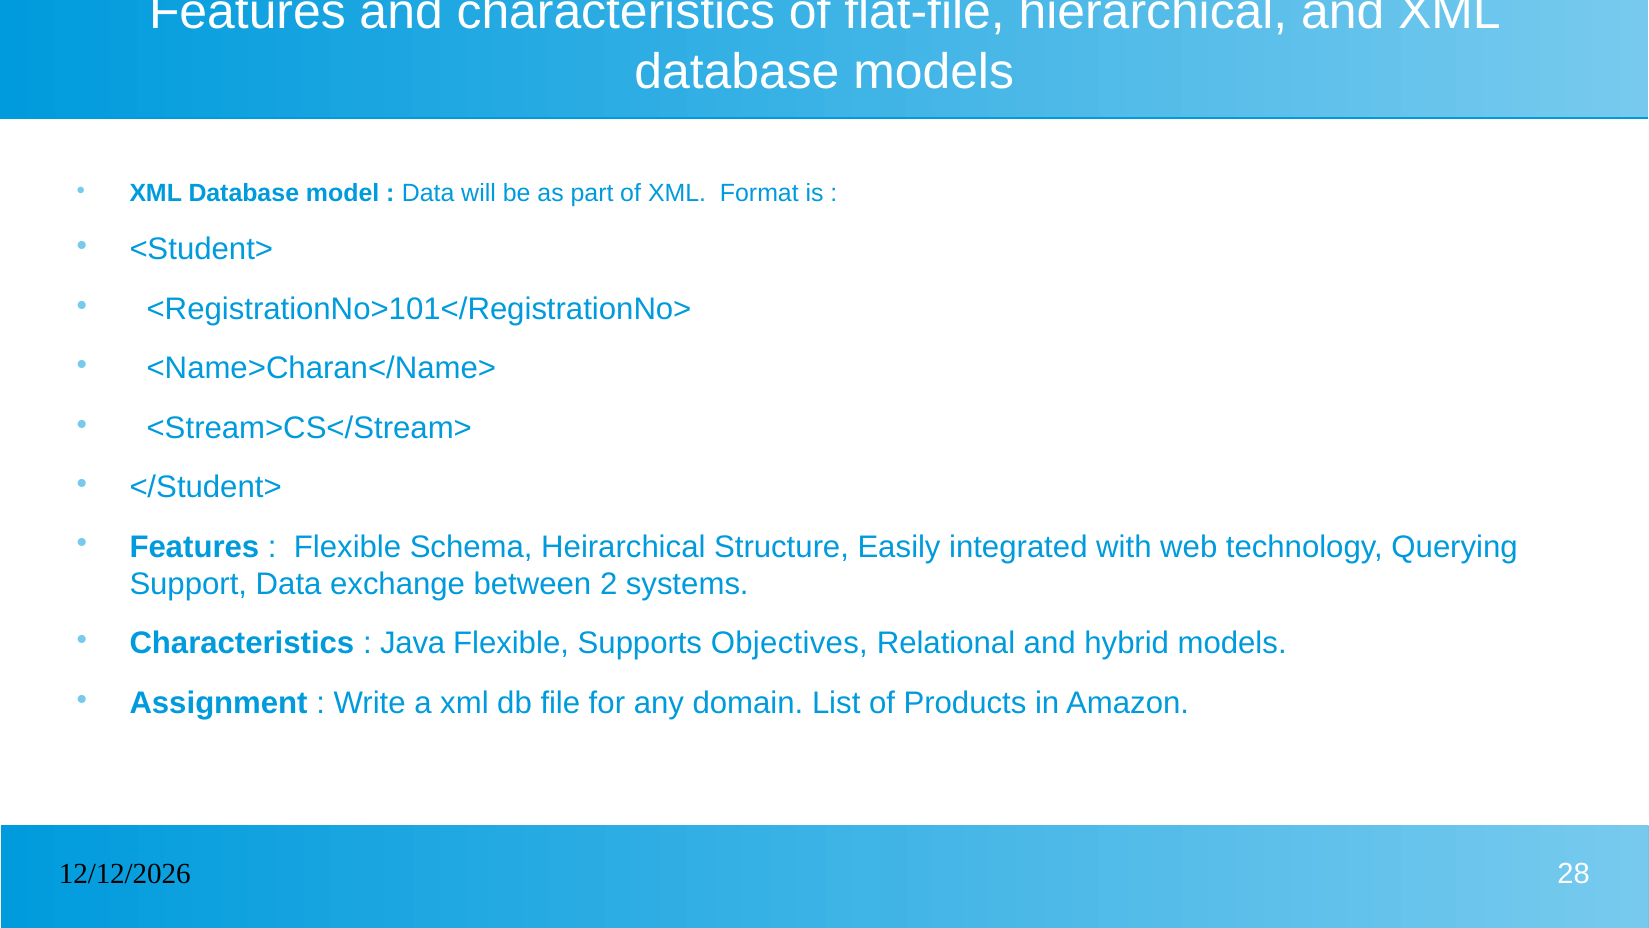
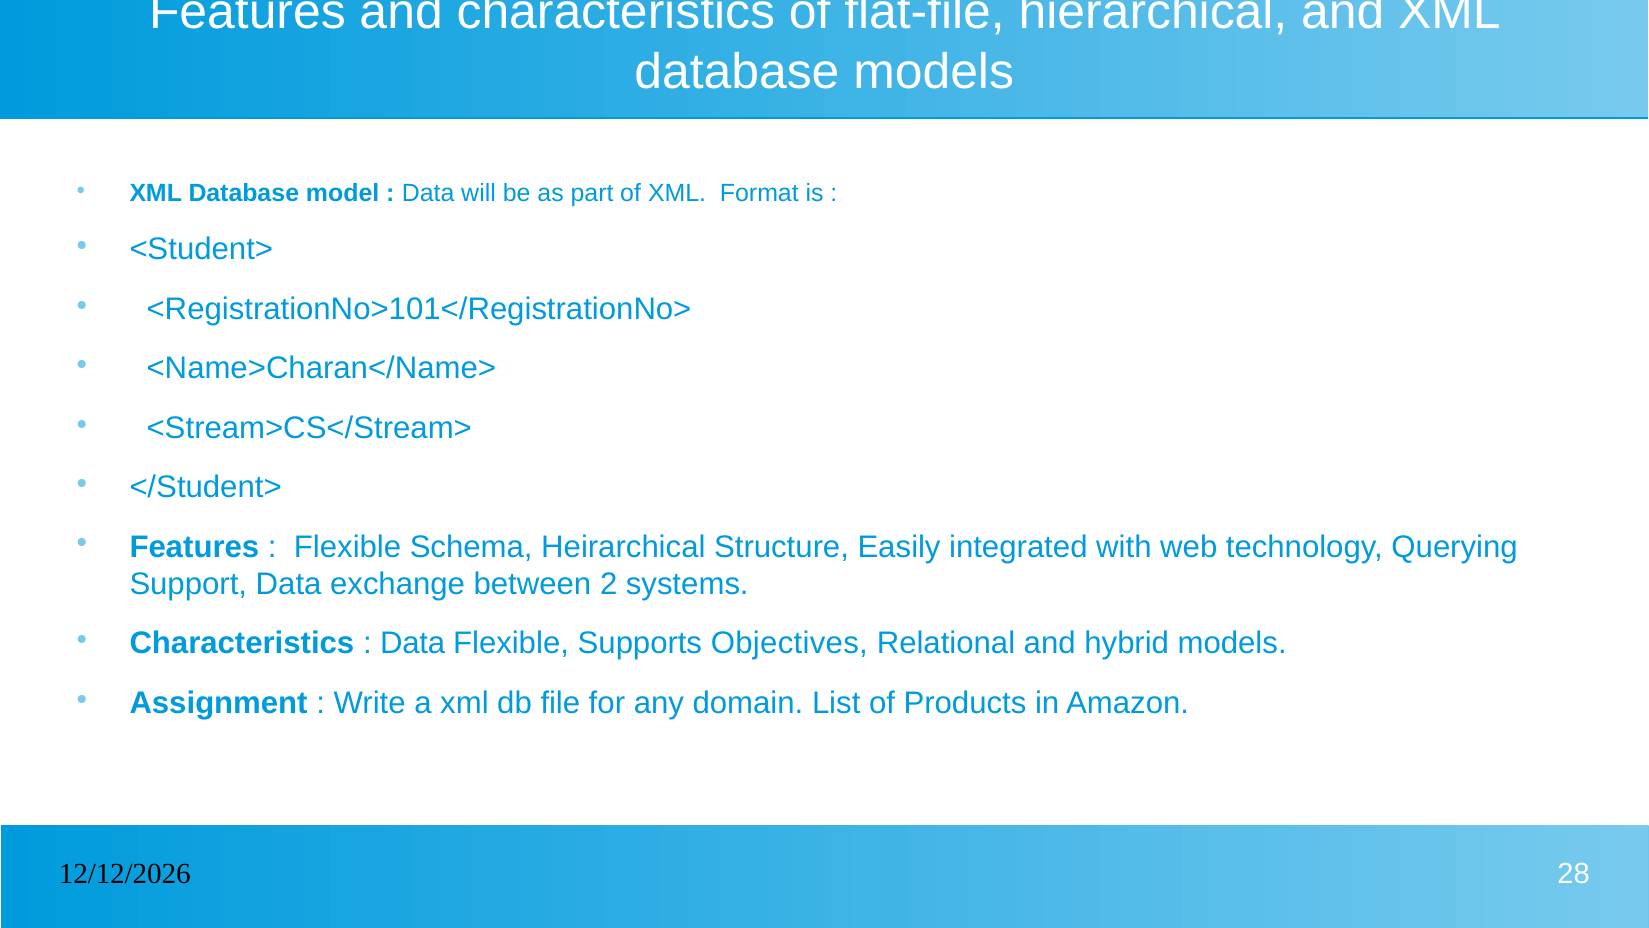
Java at (413, 643): Java -> Data
